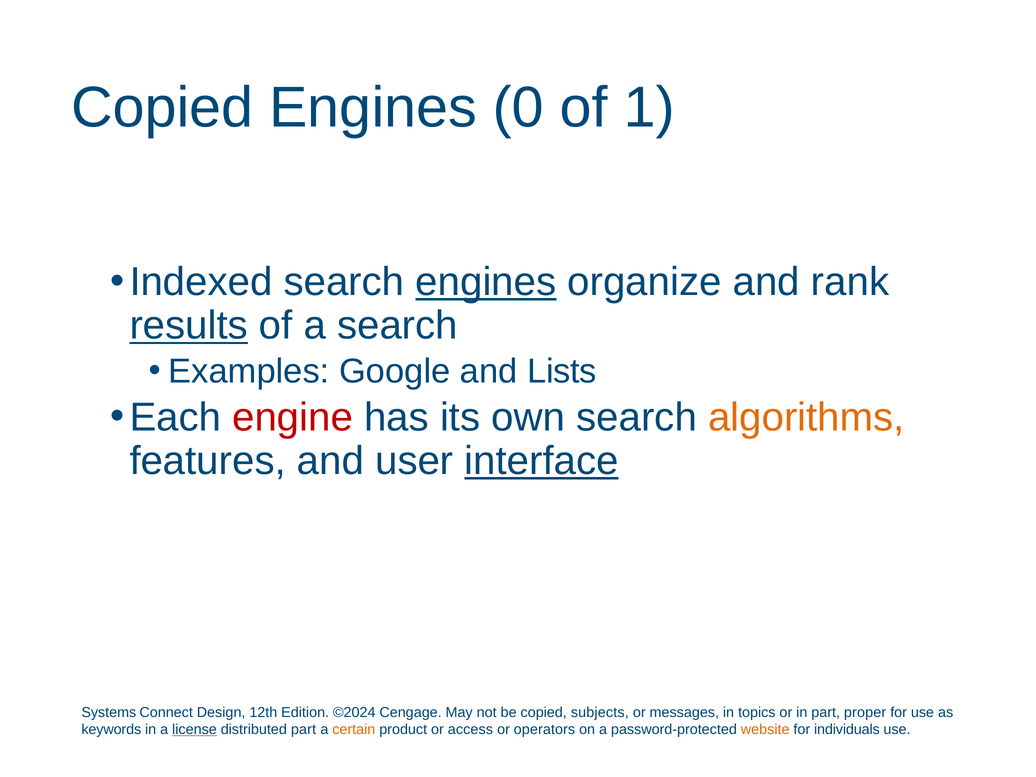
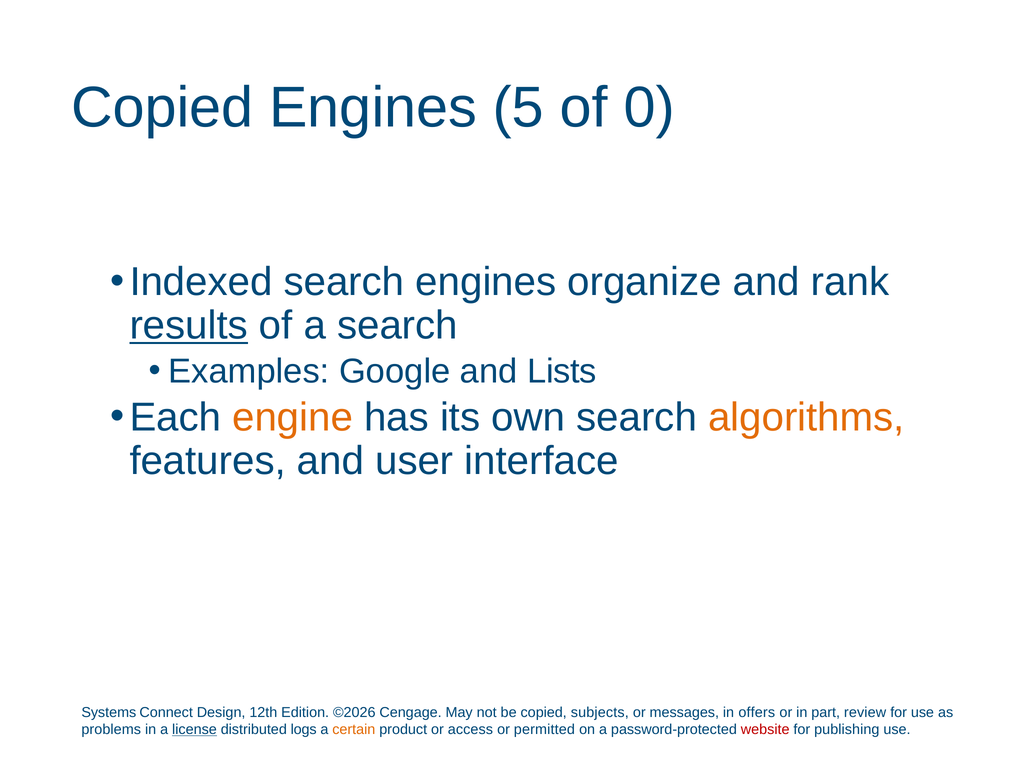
0: 0 -> 5
1: 1 -> 0
engines at (486, 282) underline: present -> none
engine colour: red -> orange
interface underline: present -> none
©2024: ©2024 -> ©2026
topics: topics -> offers
proper: proper -> review
keywords: keywords -> problems
distributed part: part -> logs
operators: operators -> permitted
website colour: orange -> red
individuals: individuals -> publishing
